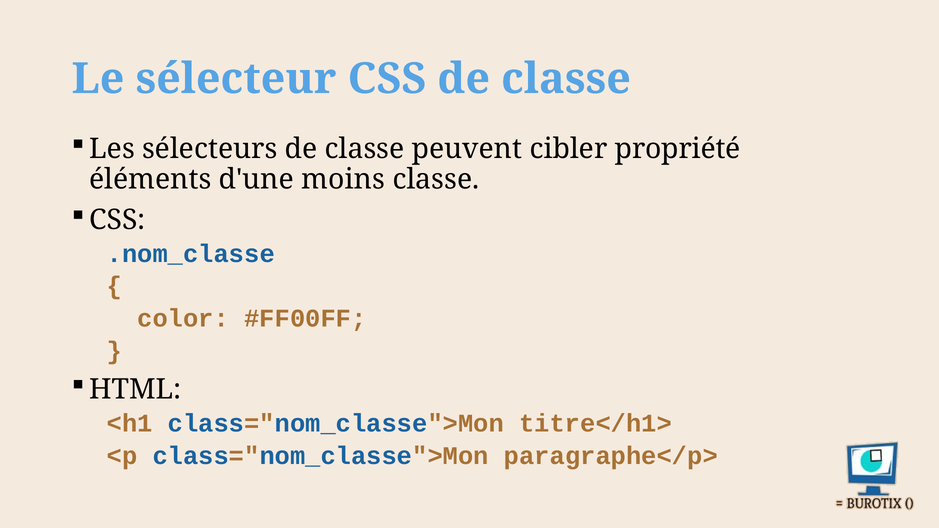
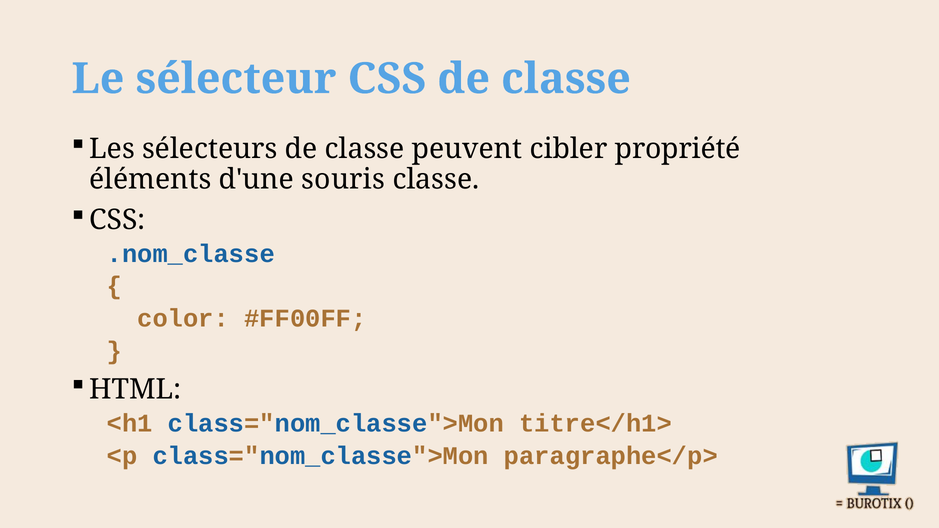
moins: moins -> souris
